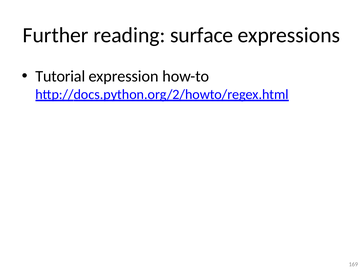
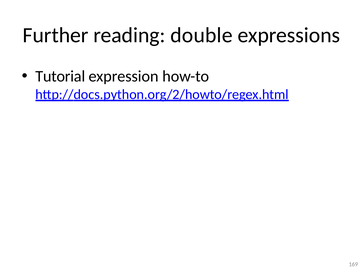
surface: surface -> double
